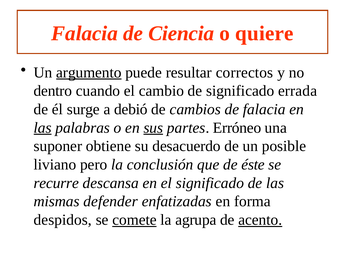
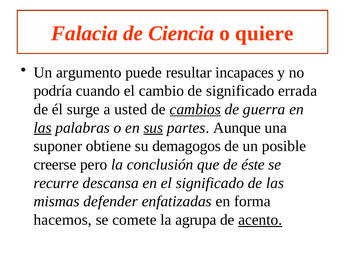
argumento underline: present -> none
correctos: correctos -> incapaces
dentro: dentro -> podría
debió: debió -> usted
cambios underline: none -> present
de falacia: falacia -> guerra
Erróneo: Erróneo -> Aunque
desacuerdo: desacuerdo -> demagogos
liviano: liviano -> creerse
despidos: despidos -> hacemos
comete underline: present -> none
